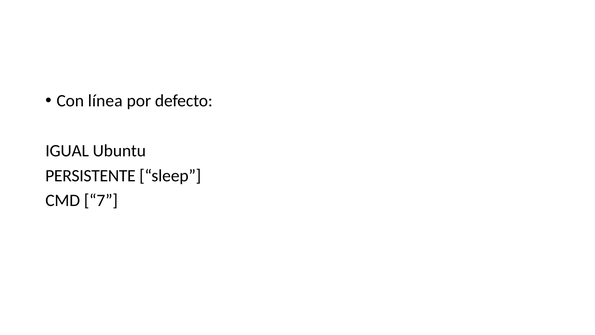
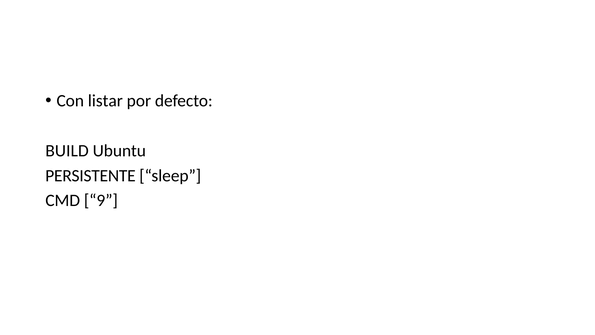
línea: línea -> listar
IGUAL: IGUAL -> BUILD
7: 7 -> 9
